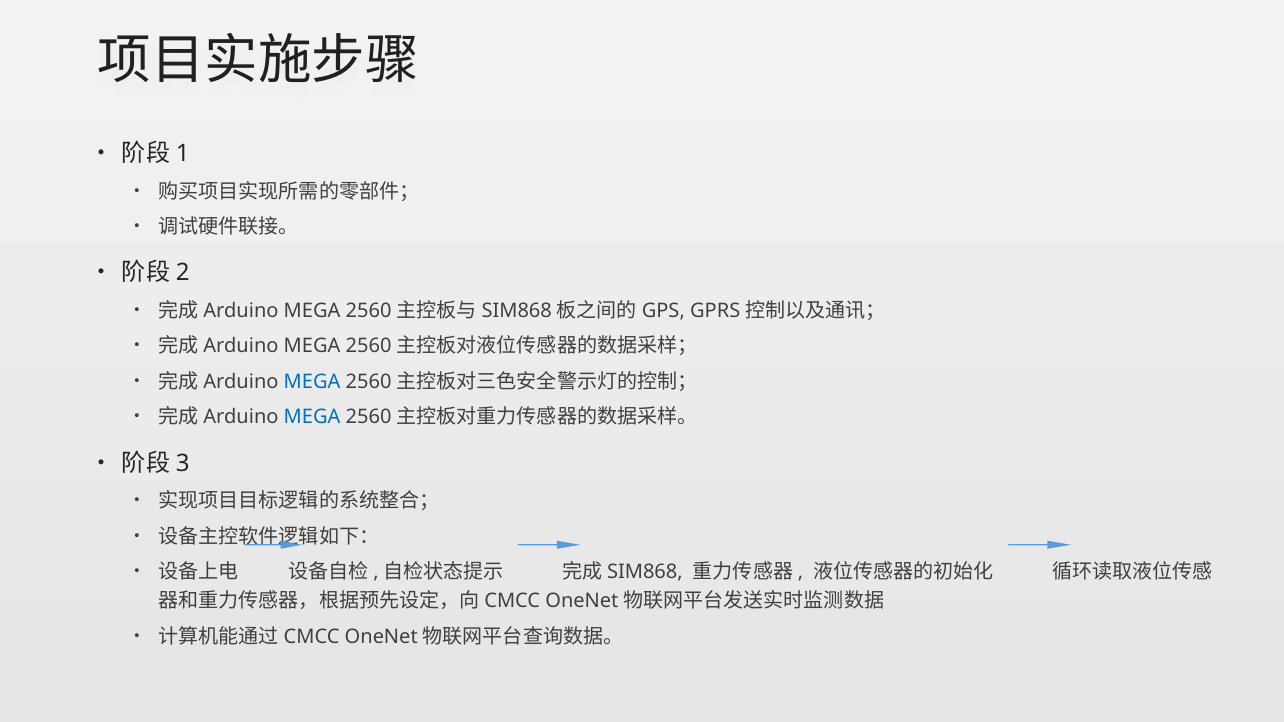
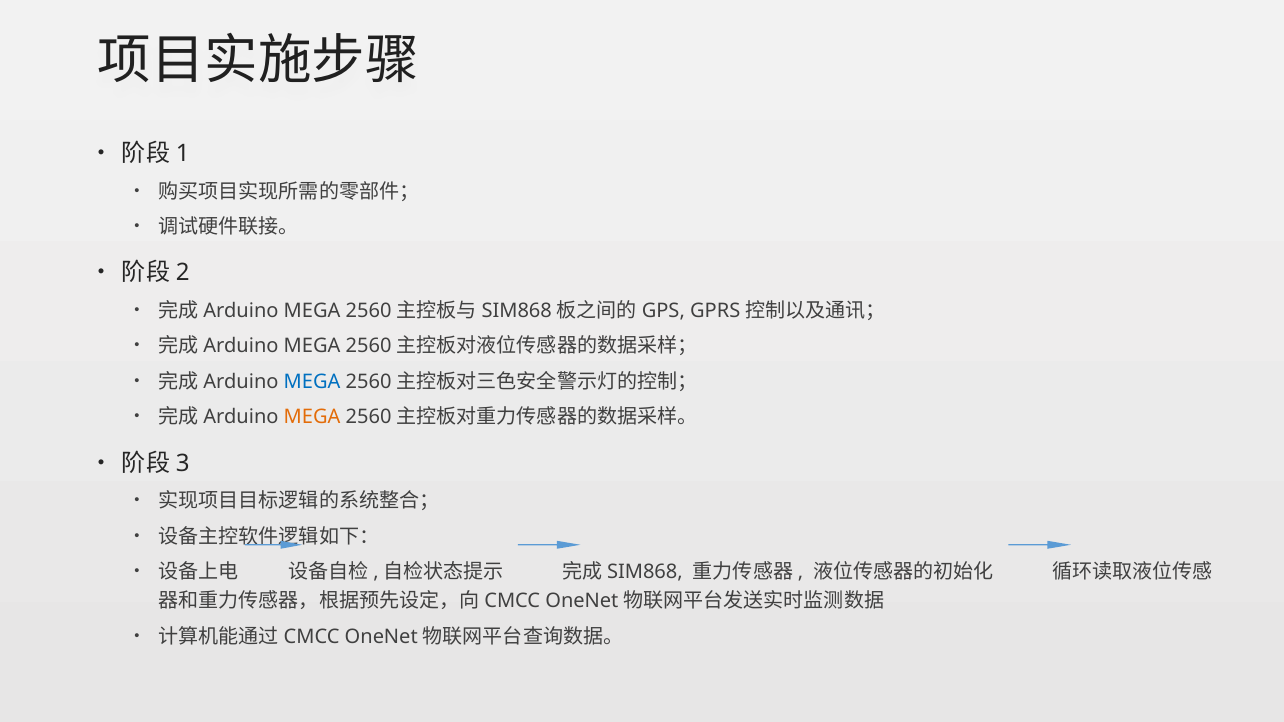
MEGA at (312, 418) colour: blue -> orange
